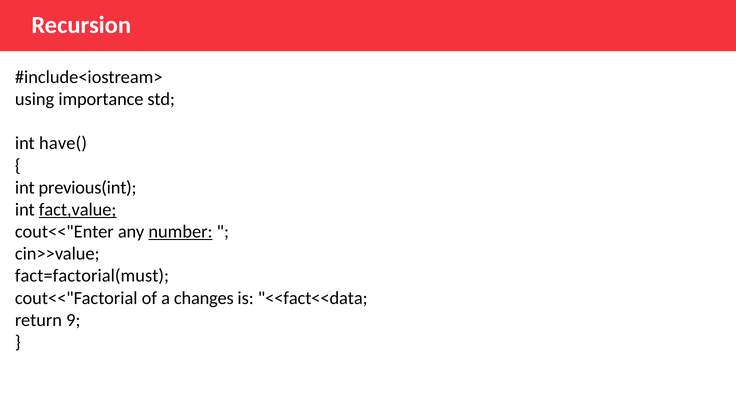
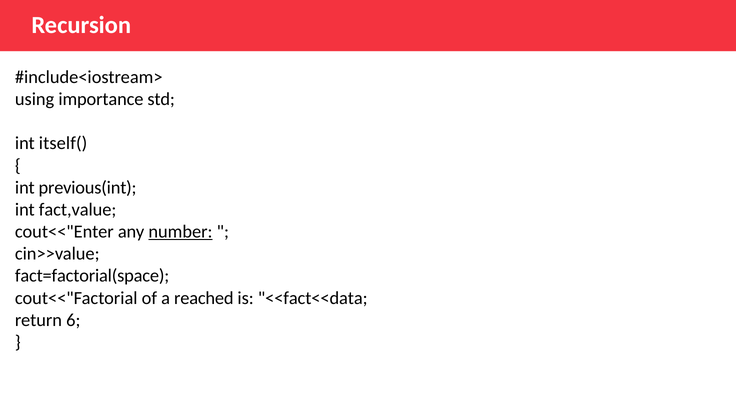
have(: have( -> itself(
fact,value underline: present -> none
fact=factorial(must: fact=factorial(must -> fact=factorial(space
changes: changes -> reached
9: 9 -> 6
